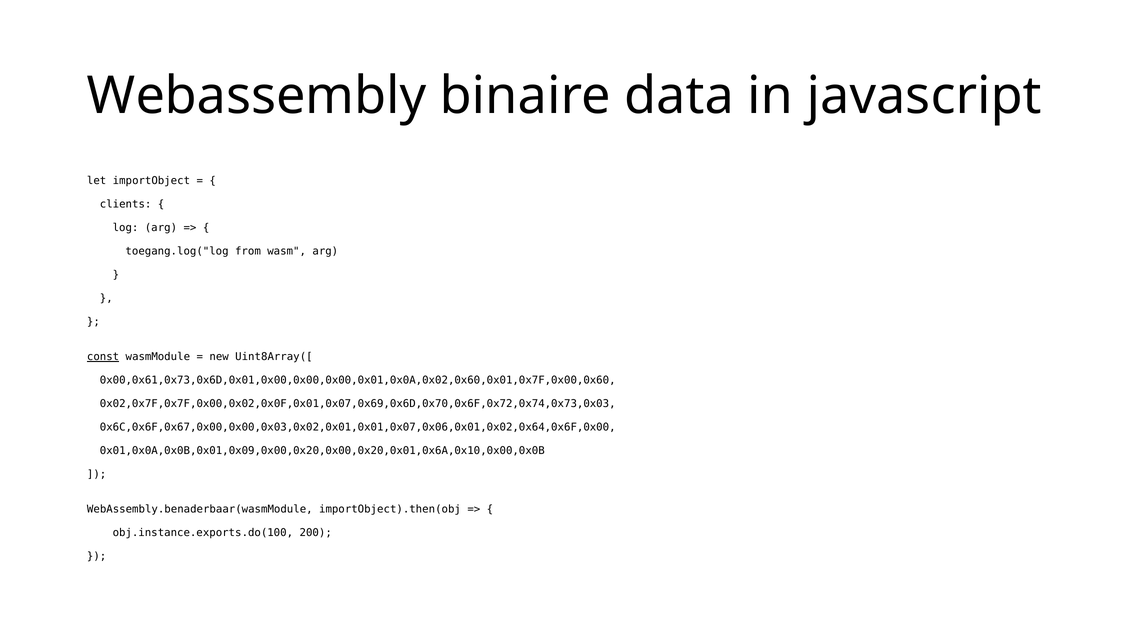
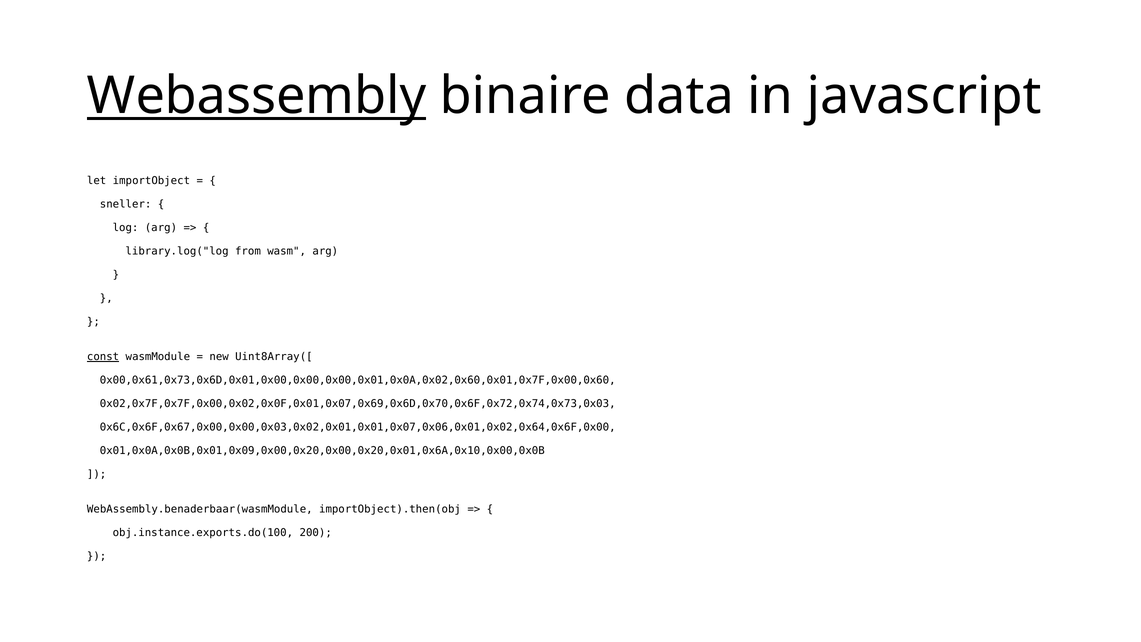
Webassembly underline: none -> present
clients: clients -> sneller
toegang.log("log: toegang.log("log -> library.log("log
